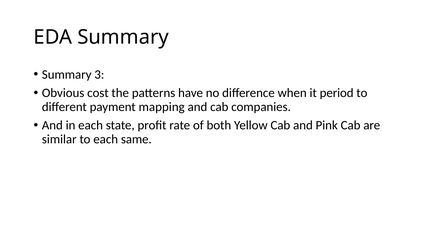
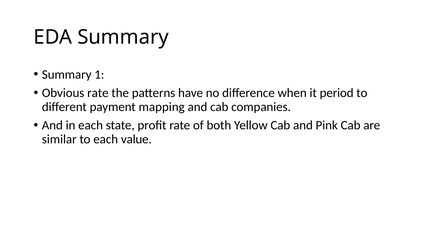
3: 3 -> 1
Obvious cost: cost -> rate
same: same -> value
